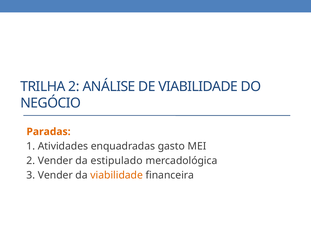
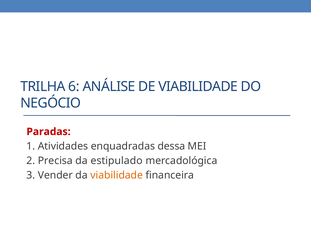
TRILHA 2: 2 -> 6
Paradas colour: orange -> red
gasto: gasto -> dessa
2 Vender: Vender -> Precisa
